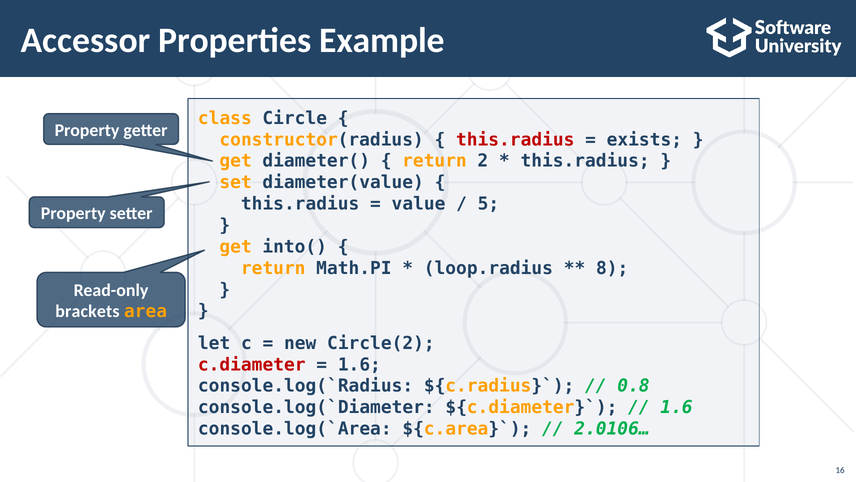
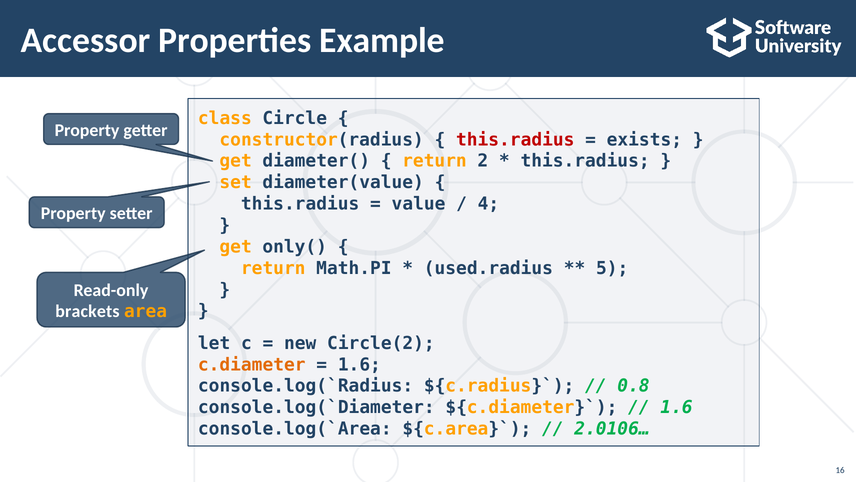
5: 5 -> 4
into(: into( -> only(
loop.radius: loop.radius -> used.radius
8: 8 -> 5
c.diameter colour: red -> orange
